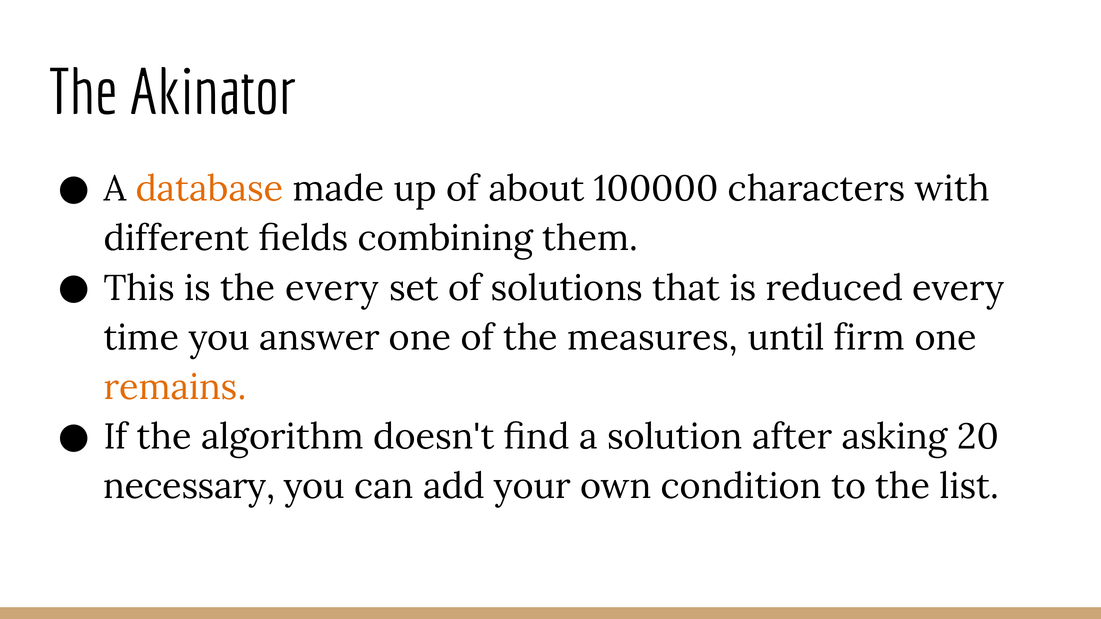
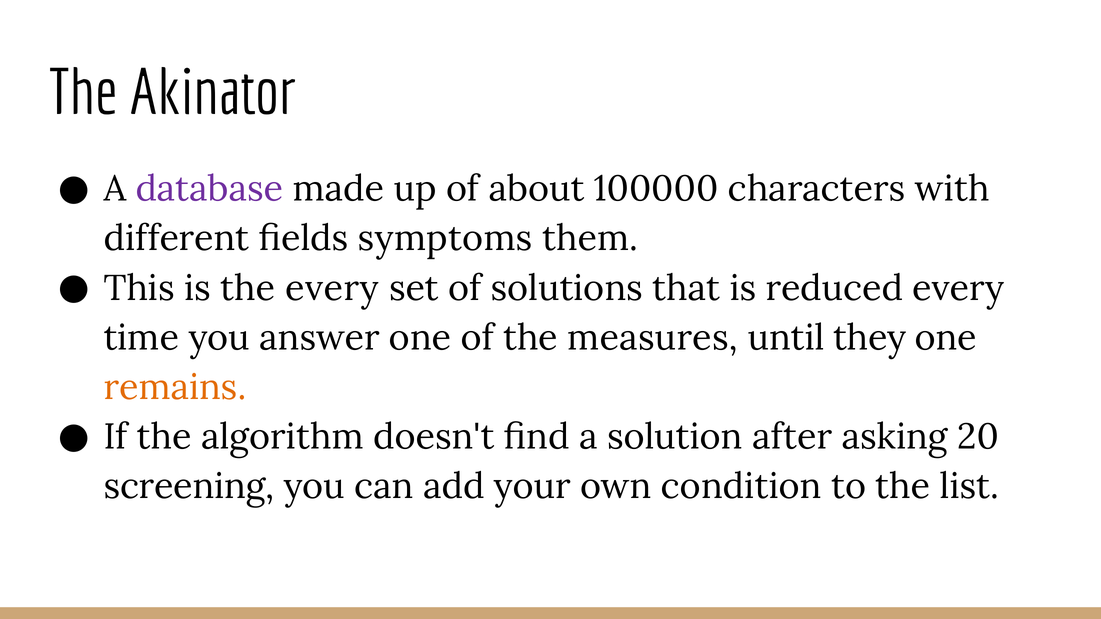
database colour: orange -> purple
combining: combining -> symptoms
firm: firm -> they
necessary: necessary -> screening
